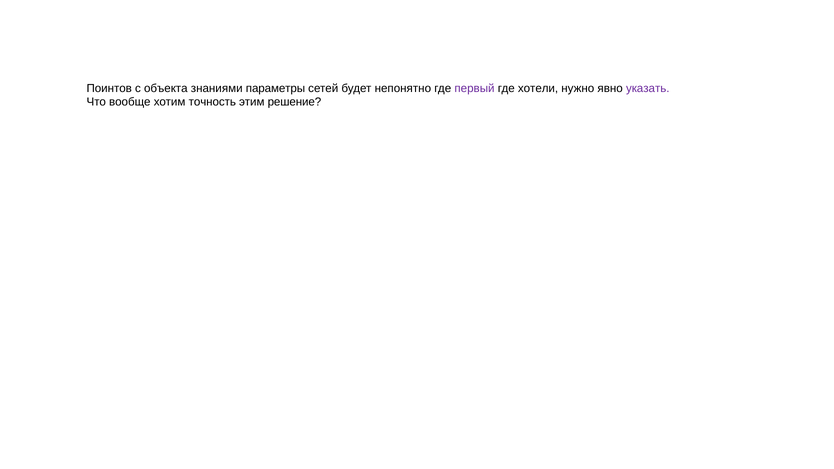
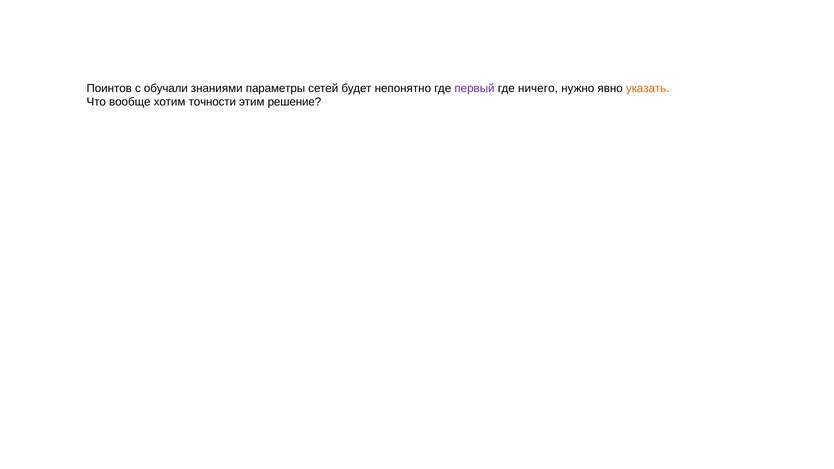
объекта: объекта -> обучали
хотели: хотели -> ничего
указать colour: purple -> orange
точность: точность -> точности
